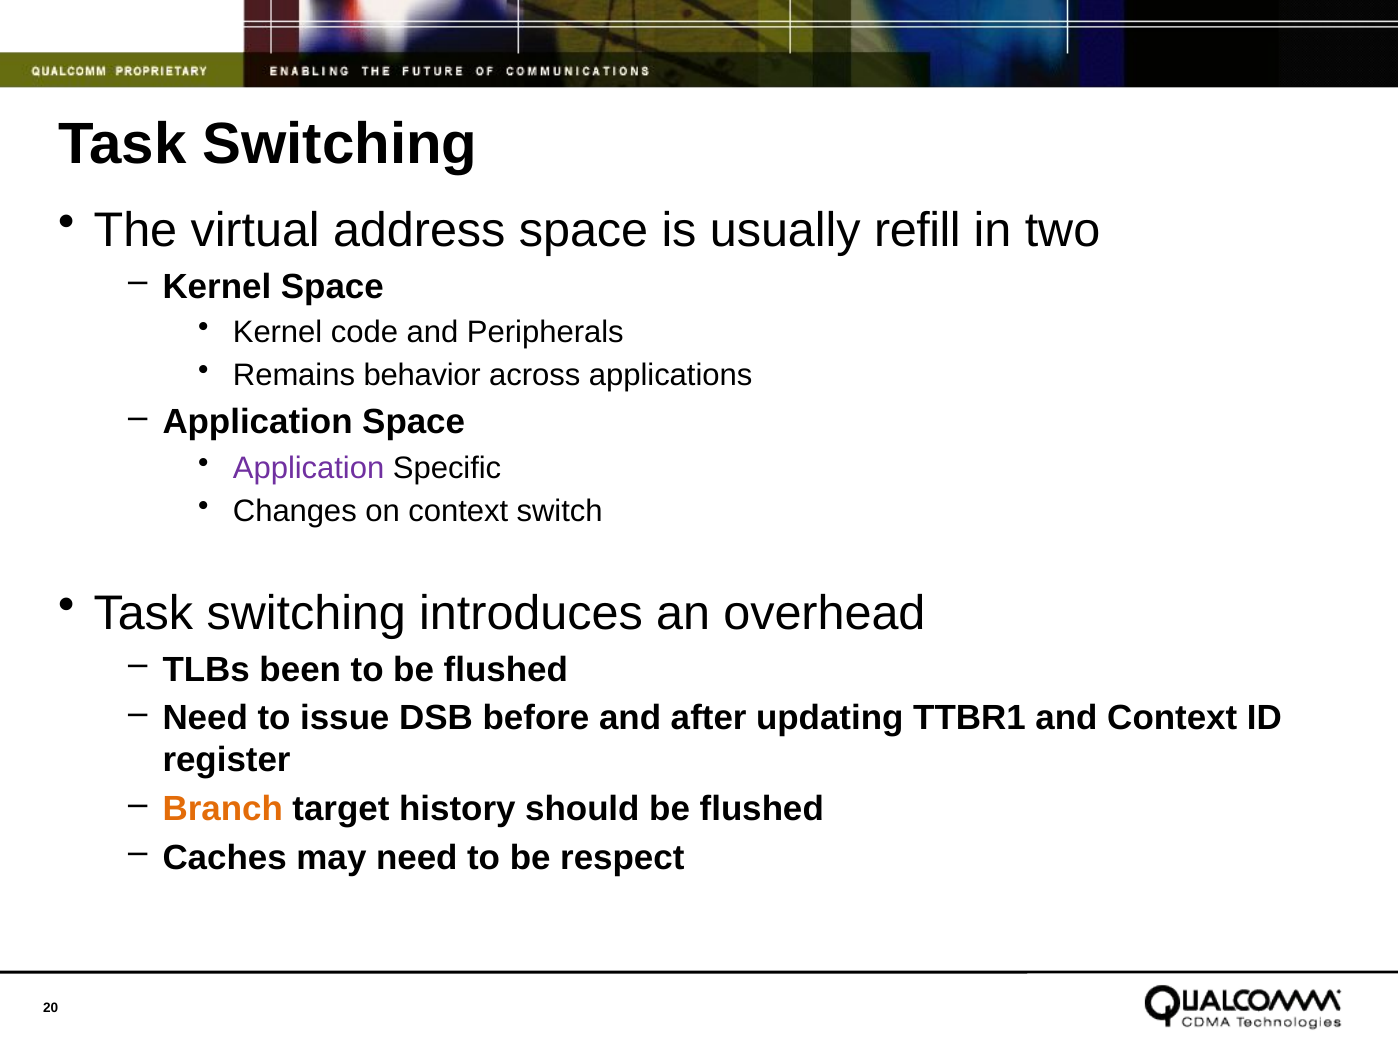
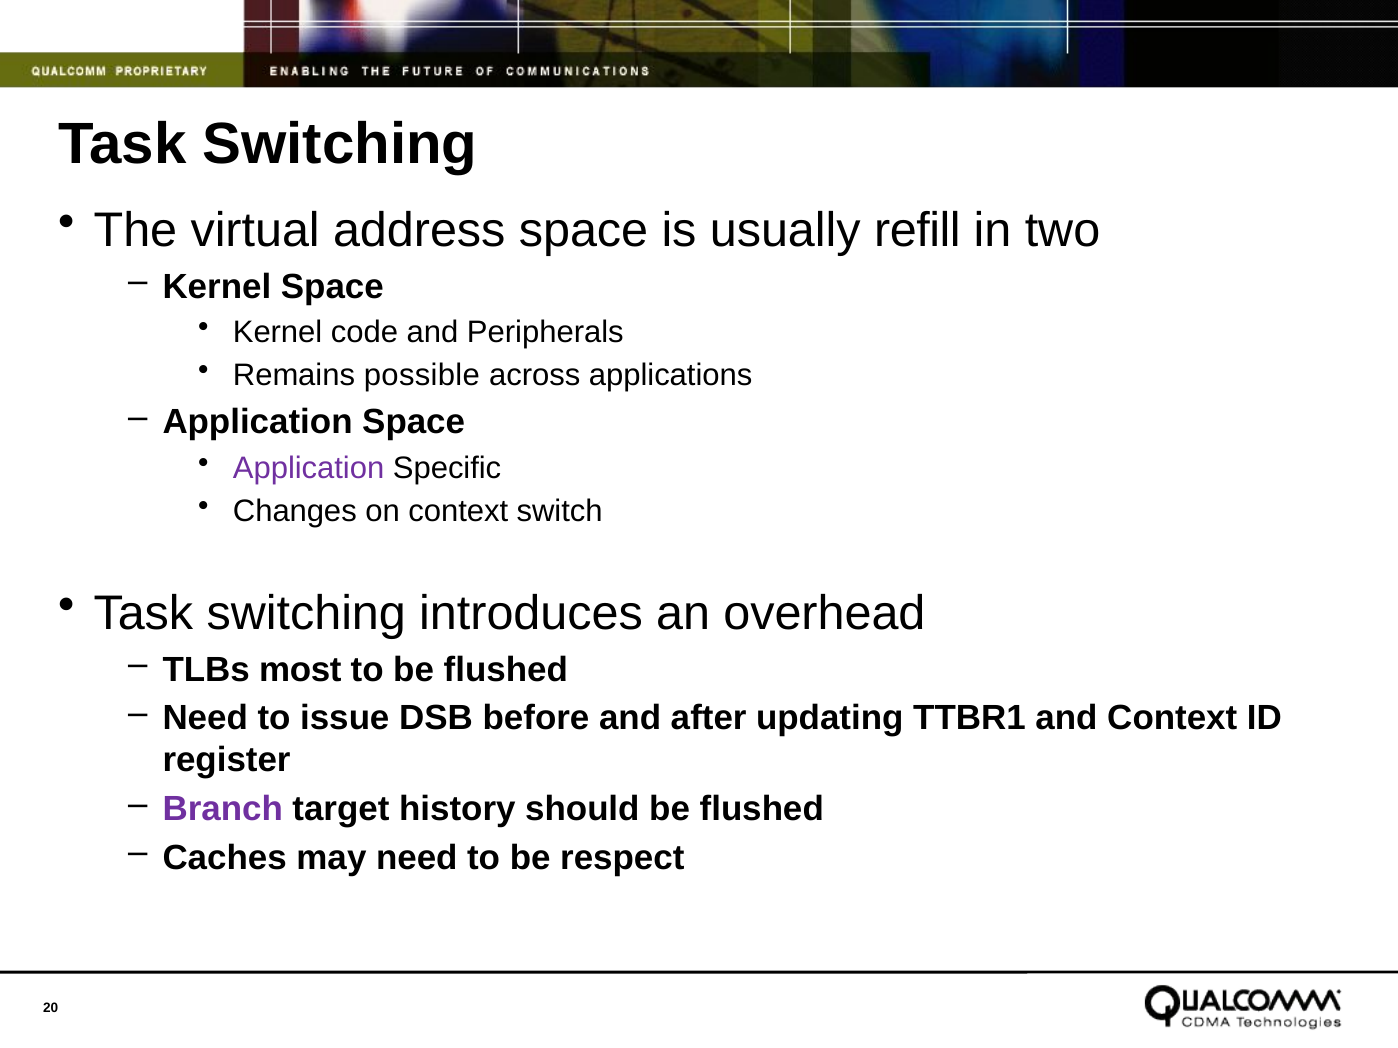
behavior: behavior -> possible
been: been -> most
Branch colour: orange -> purple
